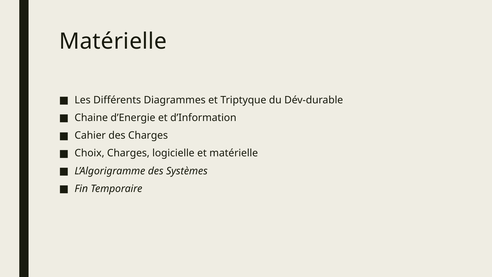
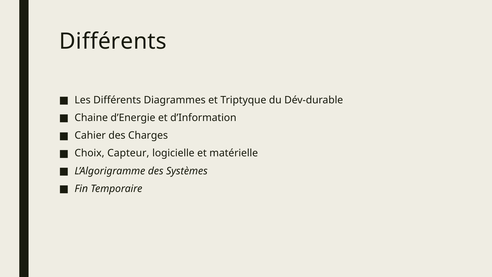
Matérielle at (113, 41): Matérielle -> Différents
Choix Charges: Charges -> Capteur
